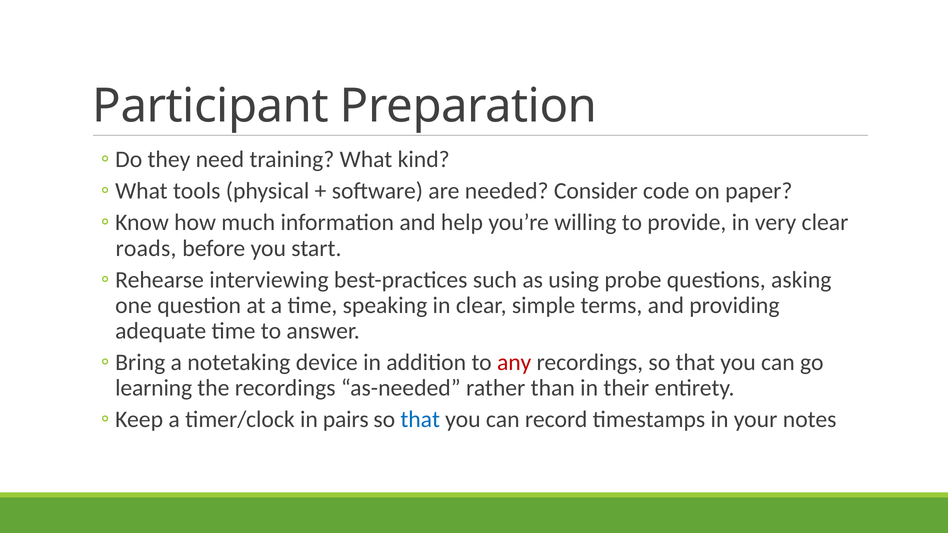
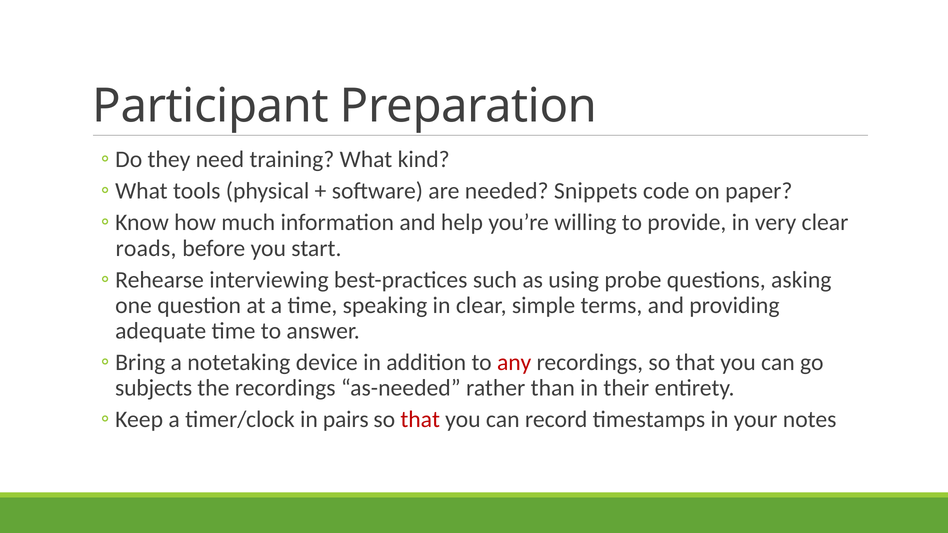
Consider: Consider -> Snippets
learning: learning -> subjects
that at (420, 420) colour: blue -> red
